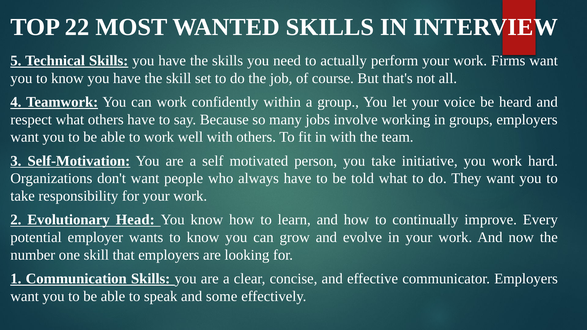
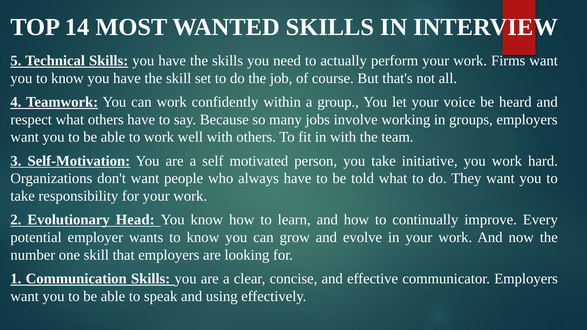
22: 22 -> 14
some: some -> using
